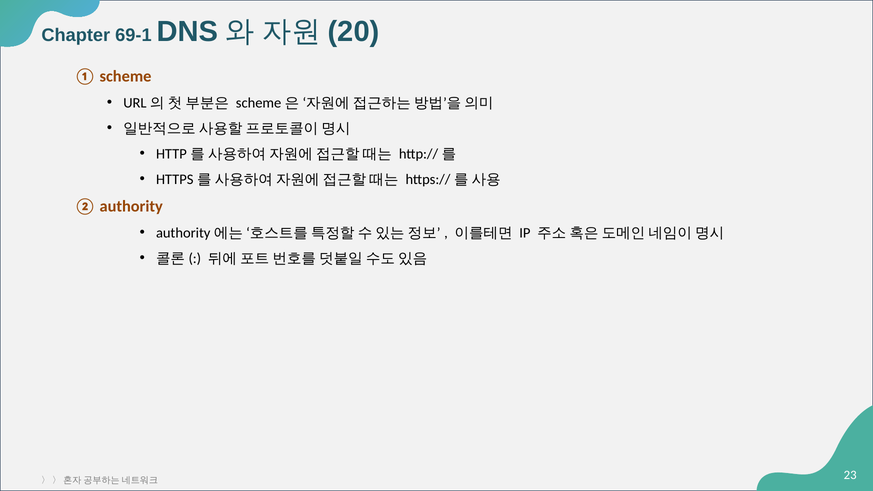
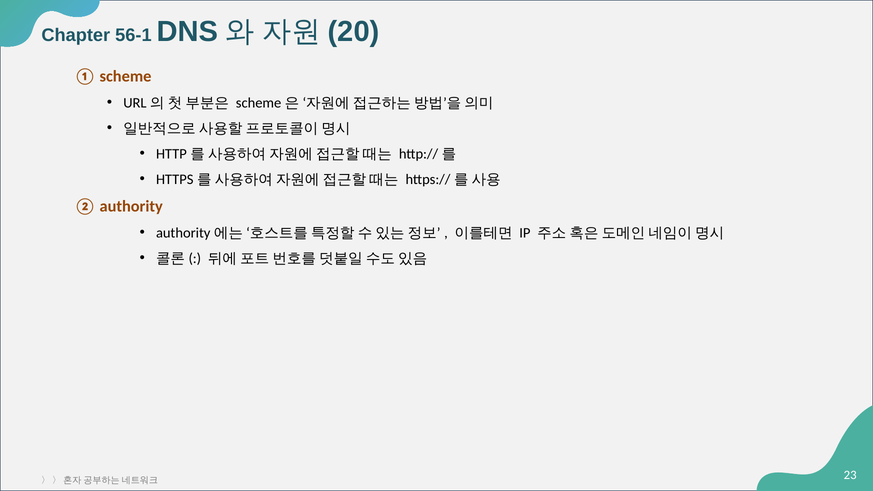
69-1: 69-1 -> 56-1
